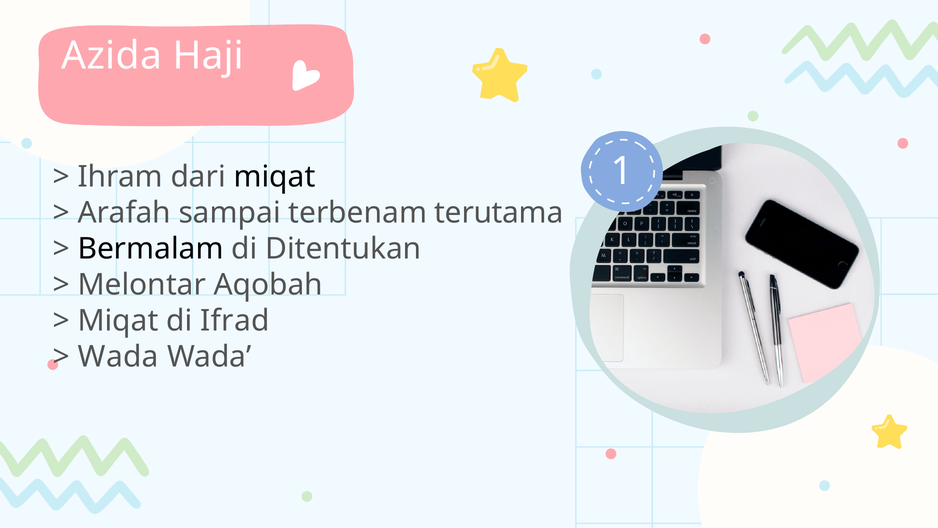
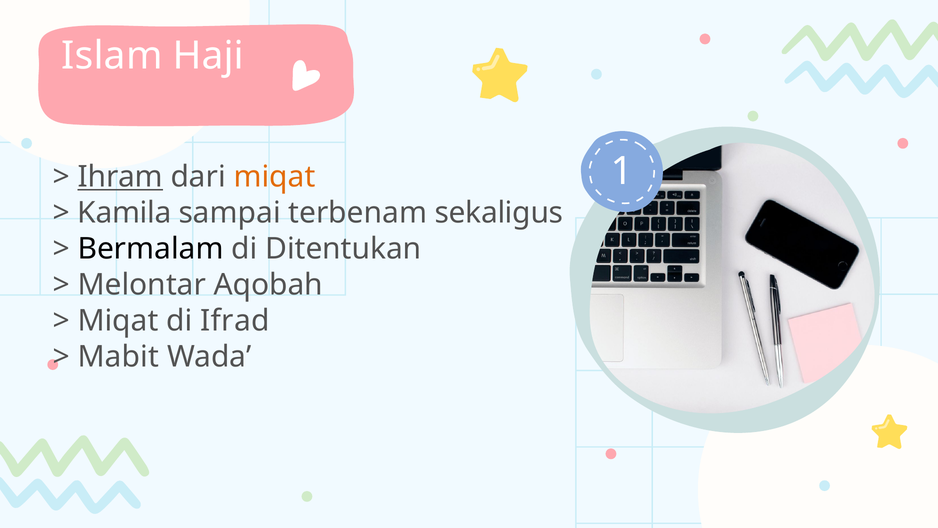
Azida: Azida -> Islam
Ihram underline: none -> present
miqat at (275, 177) colour: black -> orange
Arafah: Arafah -> Kamila
terutama: terutama -> sekaligus
Wada at (118, 356): Wada -> Mabit
